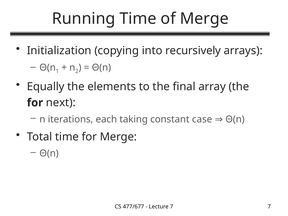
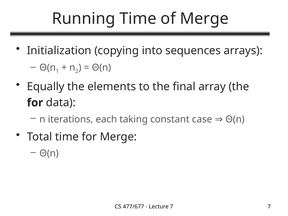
recursively: recursively -> sequences
next: next -> data
